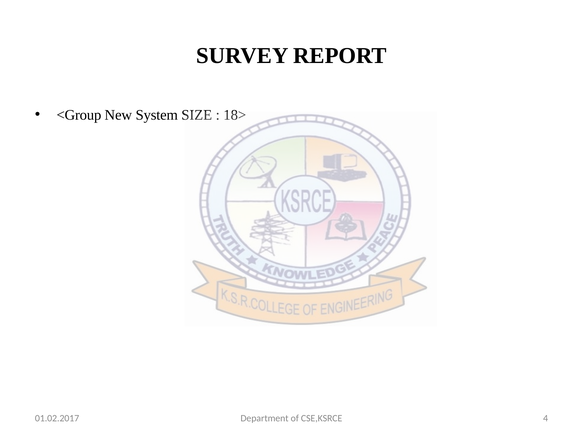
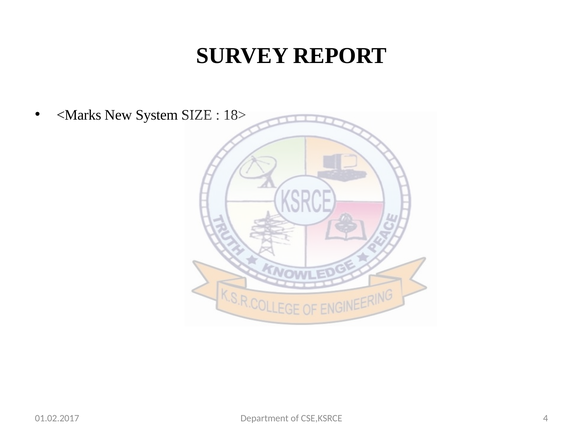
<Group: <Group -> <Marks
